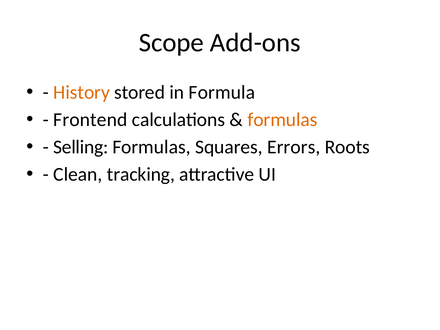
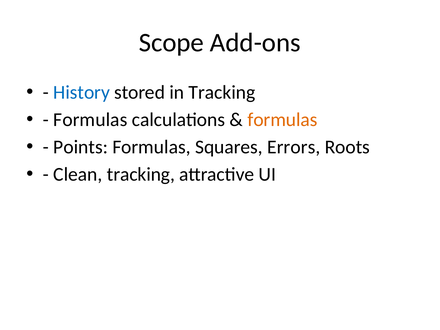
History colour: orange -> blue
in Formula: Formula -> Tracking
Frontend at (90, 120): Frontend -> Formulas
Selling: Selling -> Points
